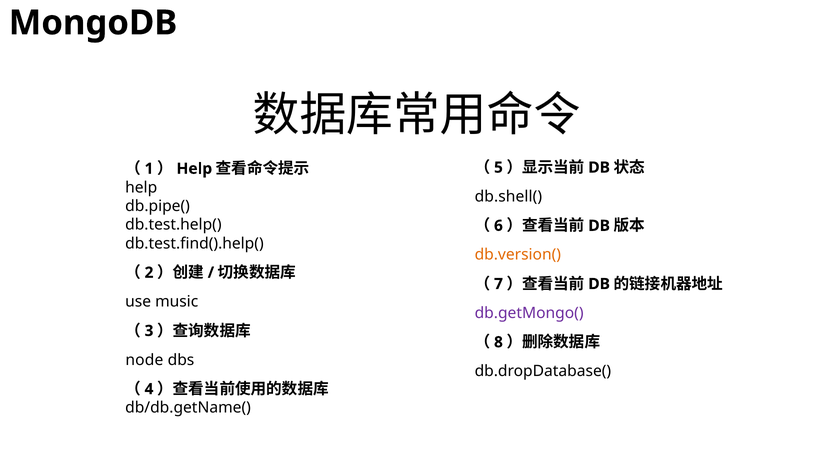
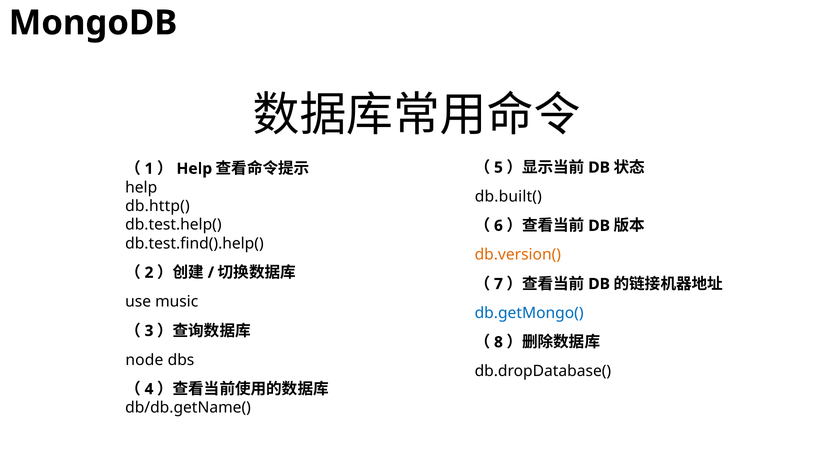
db.shell(: db.shell( -> db.built(
db.pipe(: db.pipe( -> db.http(
db.getMongo( colour: purple -> blue
